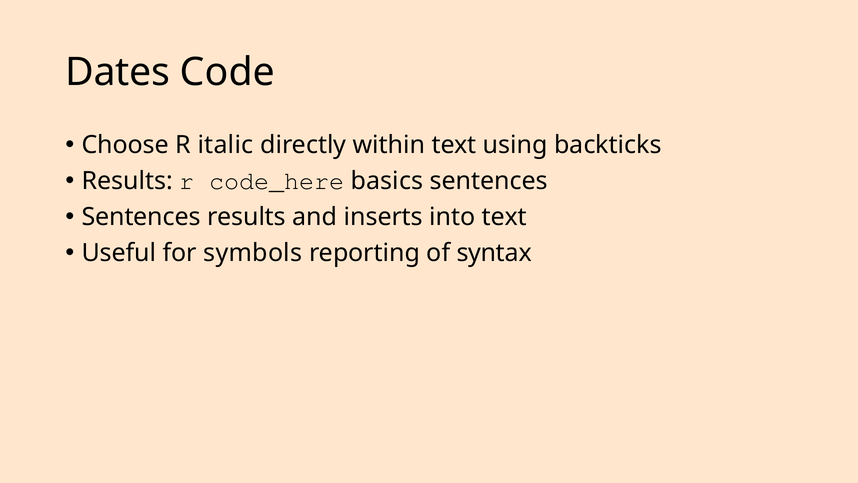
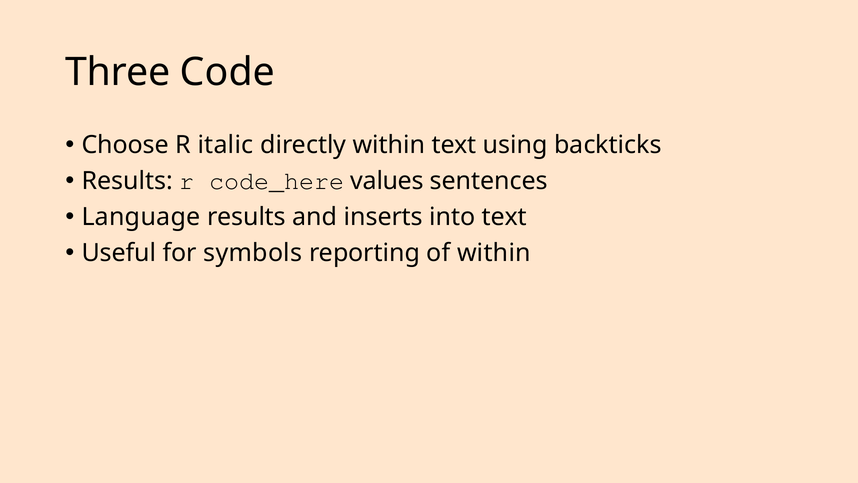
Dates: Dates -> Three
basics: basics -> values
Sentences at (141, 217): Sentences -> Language
of syntax: syntax -> within
